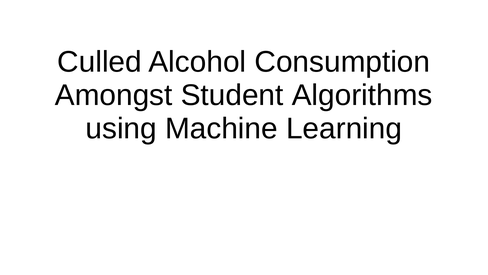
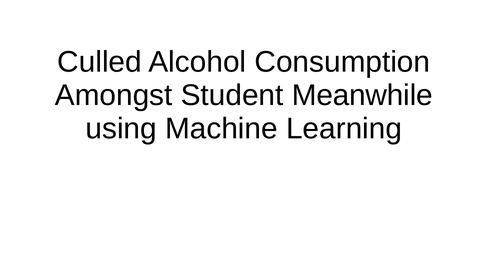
Algorithms: Algorithms -> Meanwhile
